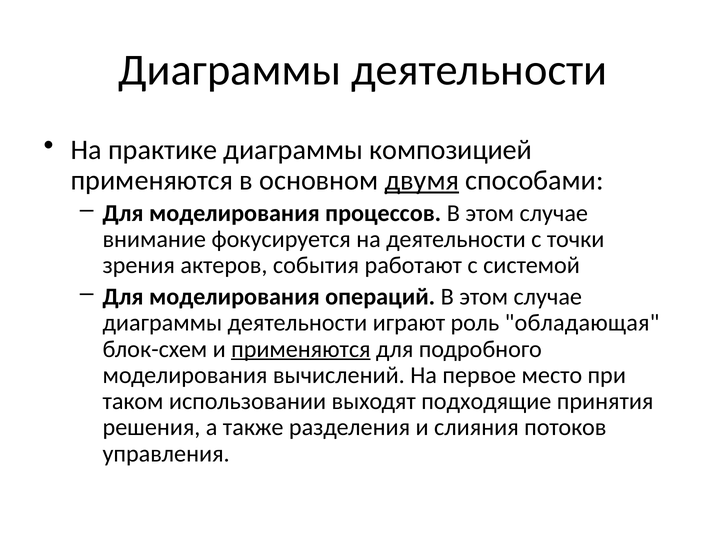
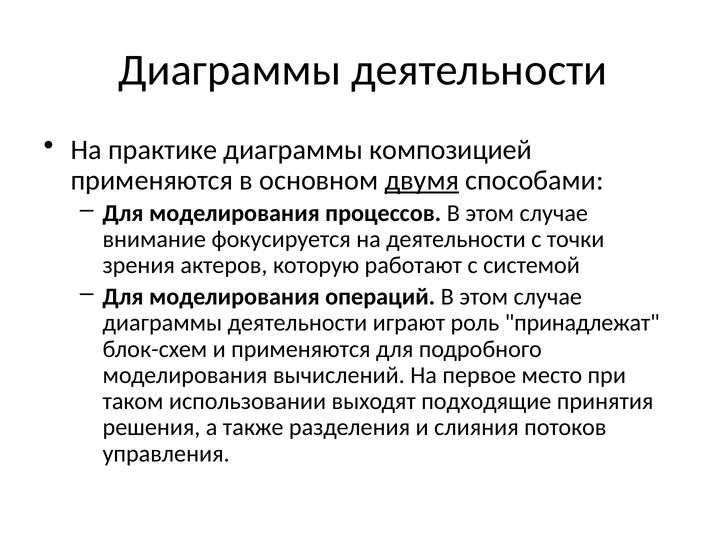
события: события -> которую
обладающая: обладающая -> принадлежат
применяются at (301, 349) underline: present -> none
